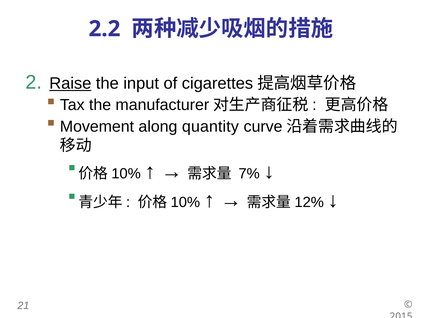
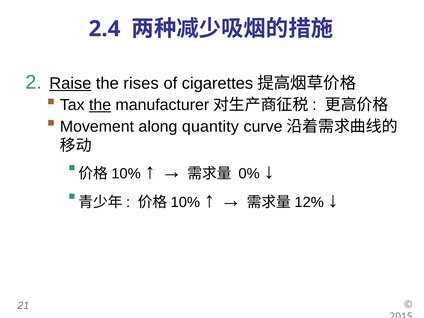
2.2: 2.2 -> 2.4
input: input -> rises
the at (100, 105) underline: none -> present
7%: 7% -> 0%
